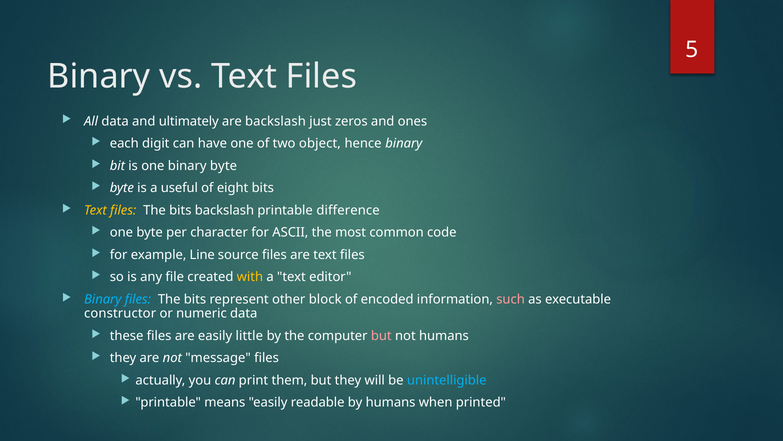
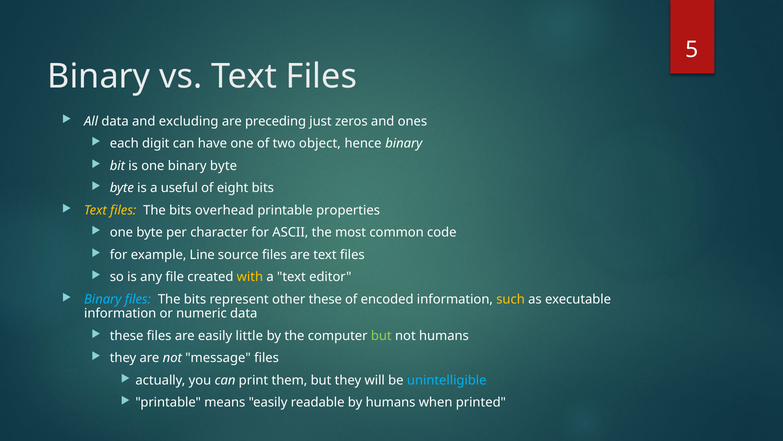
ultimately: ultimately -> excluding
are backslash: backslash -> preceding
bits backslash: backslash -> overhead
difference: difference -> properties
other block: block -> these
such colour: pink -> yellow
constructor at (120, 313): constructor -> information
but at (381, 335) colour: pink -> light green
